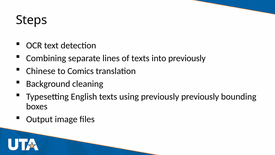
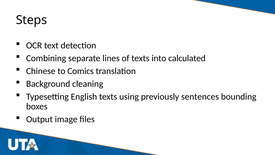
into previously: previously -> calculated
previously previously: previously -> sentences
